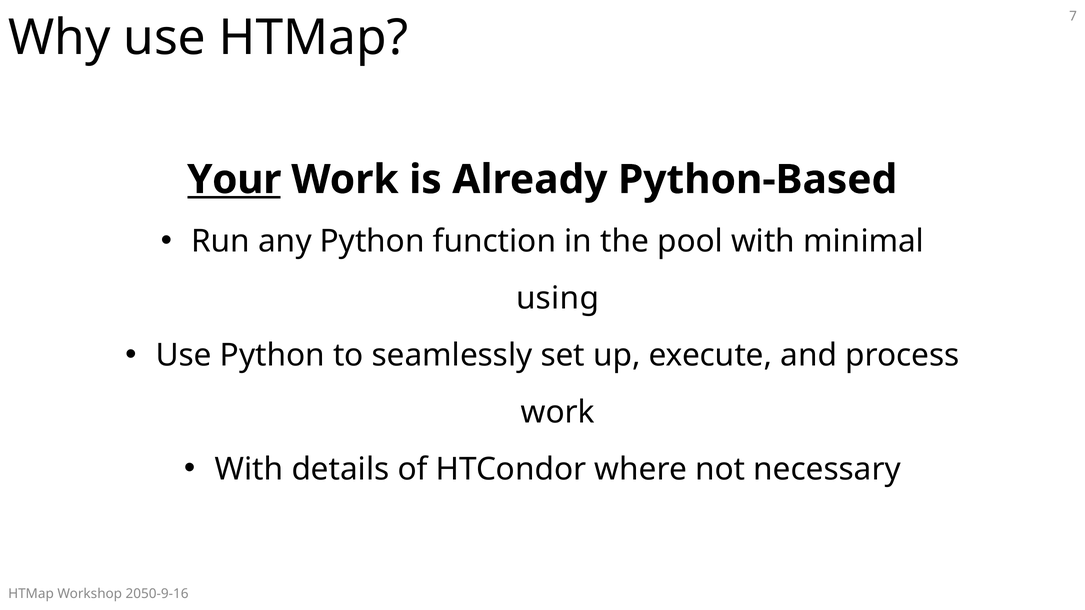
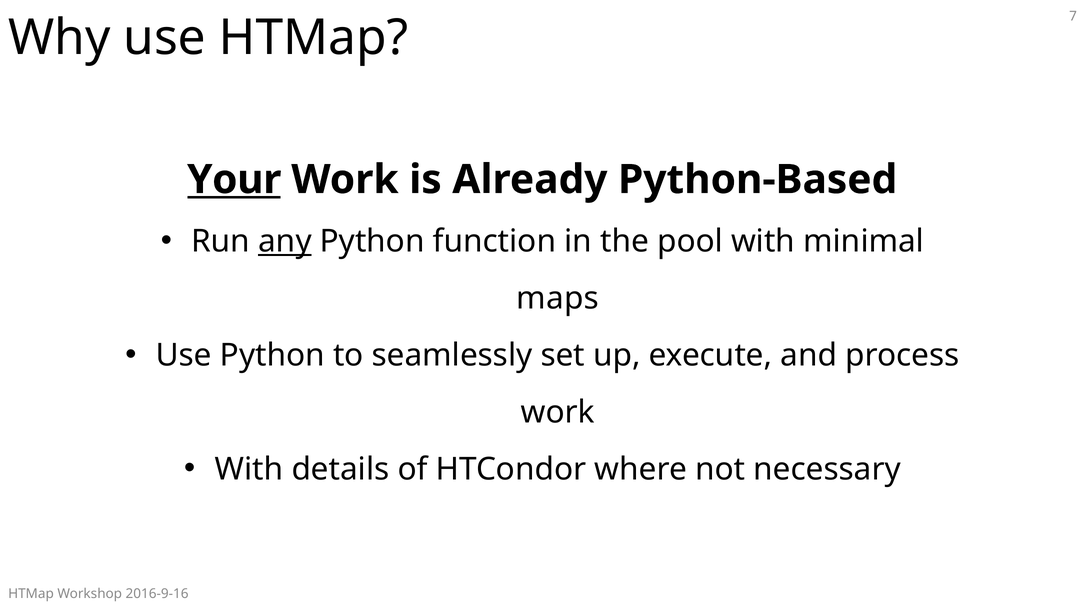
any underline: none -> present
using: using -> maps
2050-9-16: 2050-9-16 -> 2016-9-16
